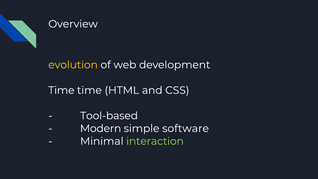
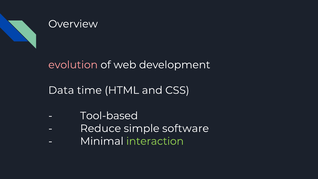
evolution colour: yellow -> pink
Time at (61, 90): Time -> Data
Modern: Modern -> Reduce
